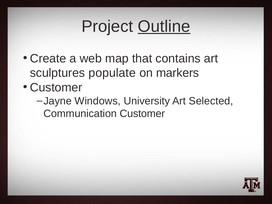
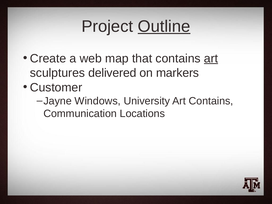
art at (211, 58) underline: none -> present
populate: populate -> delivered
Art Selected: Selected -> Contains
Communication Customer: Customer -> Locations
